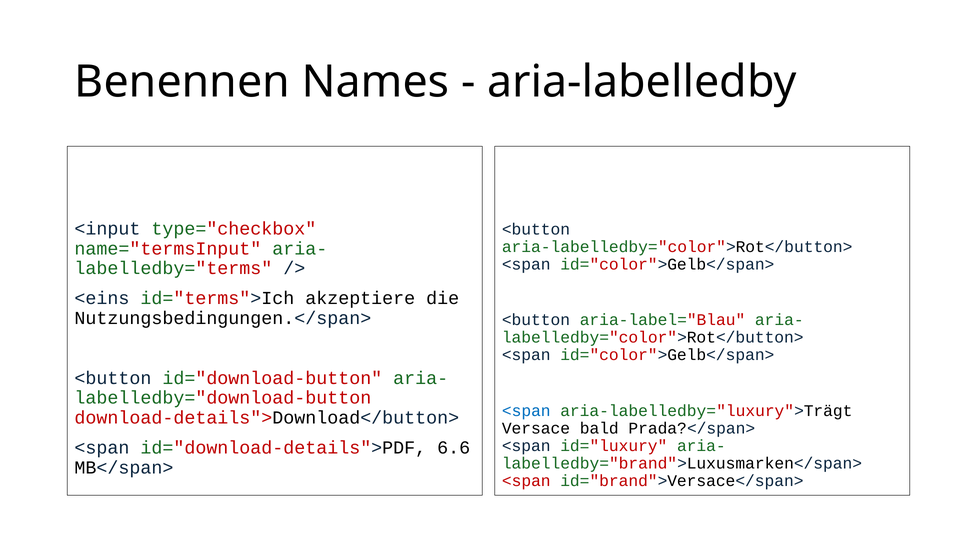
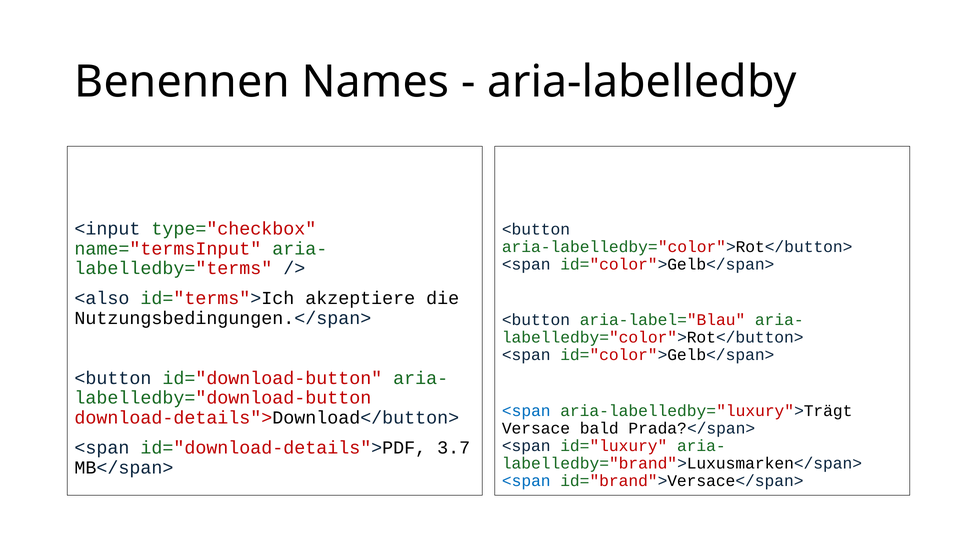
<eins: <eins -> <also
6.6: 6.6 -> 3.7
<span at (526, 481) colour: red -> blue
